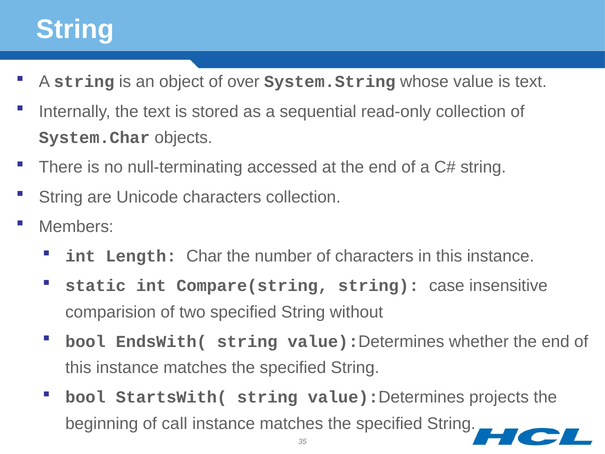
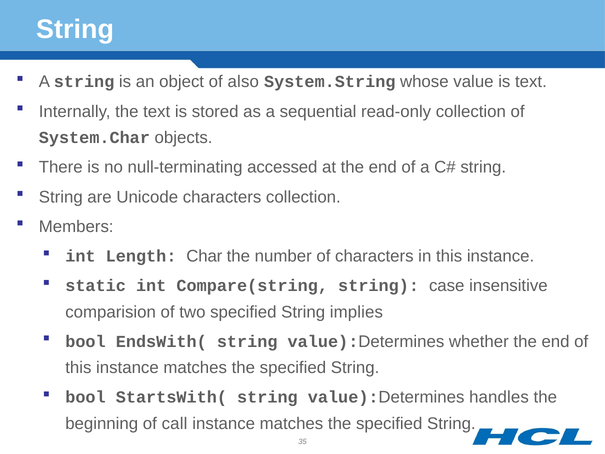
over: over -> also
without: without -> implies
projects: projects -> handles
